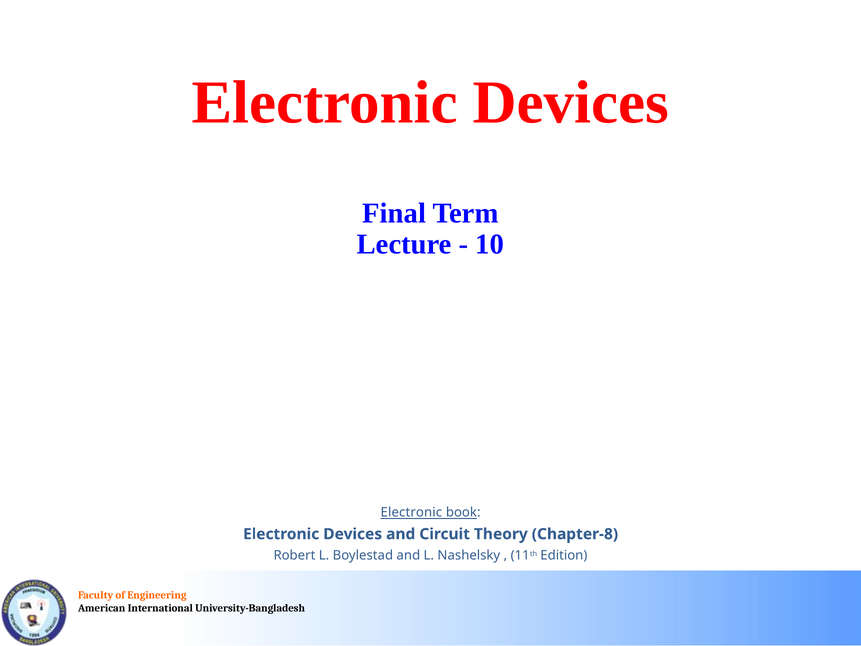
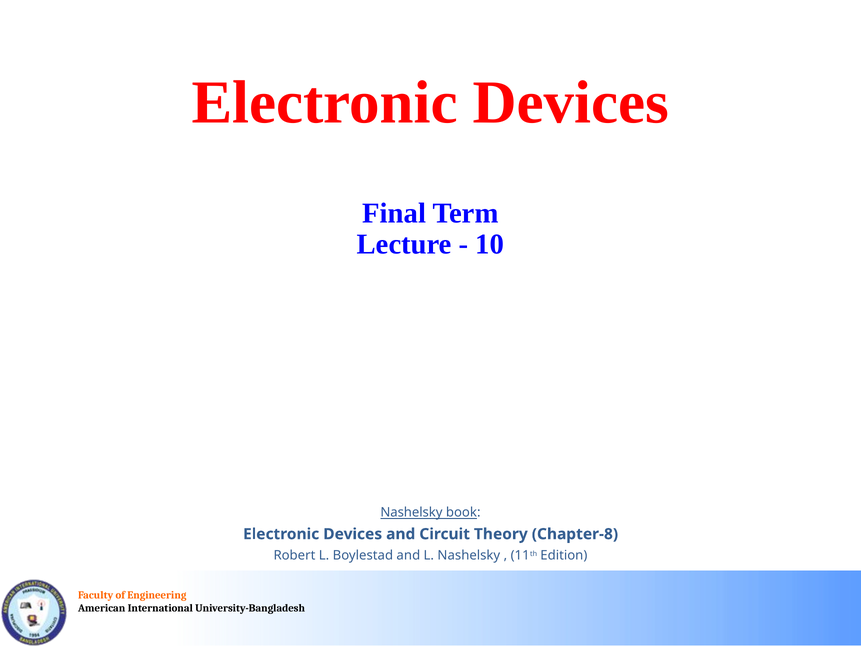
Electronic at (411, 512): Electronic -> Nashelsky
